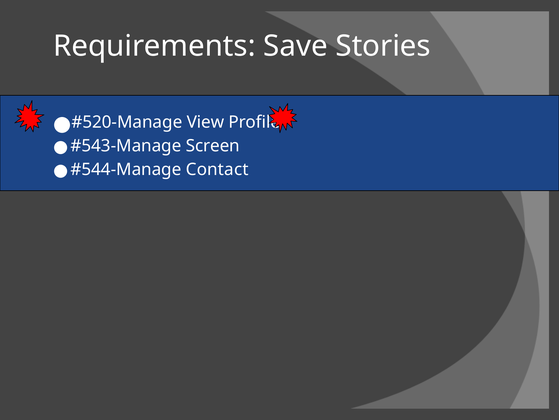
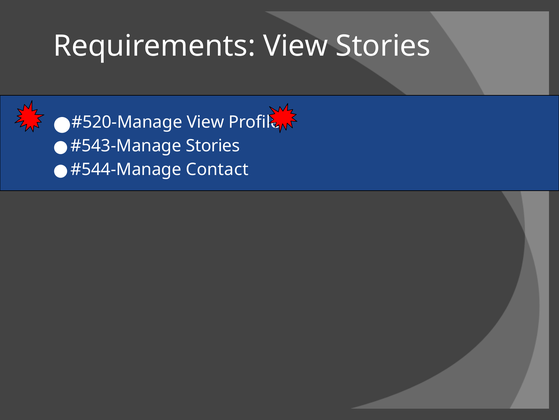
Requirements Save: Save -> View
Screen at (213, 146): Screen -> Stories
